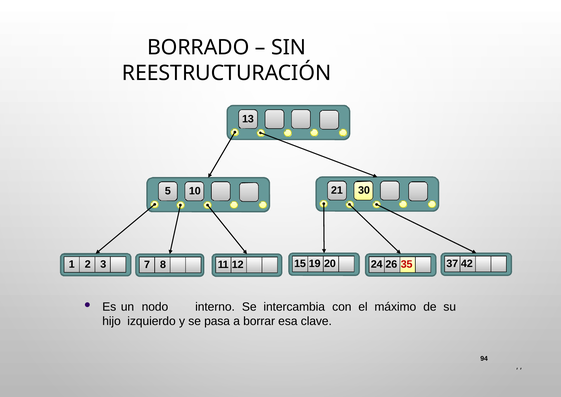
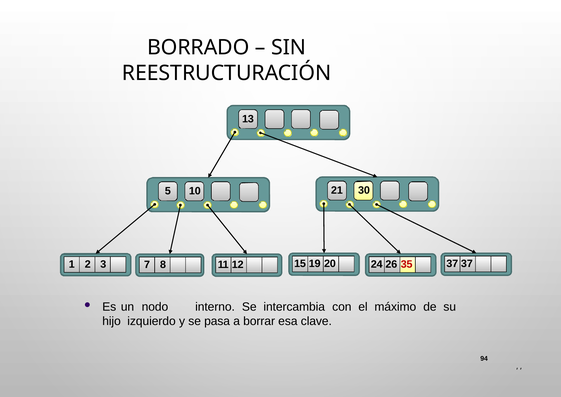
37 42: 42 -> 37
